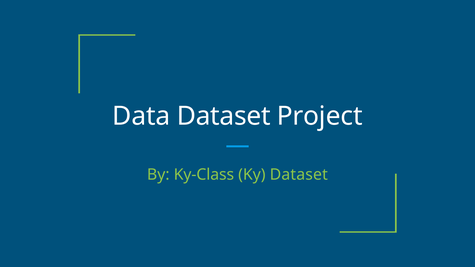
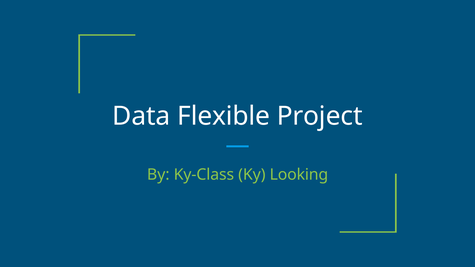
Data Dataset: Dataset -> Flexible
Ky Dataset: Dataset -> Looking
